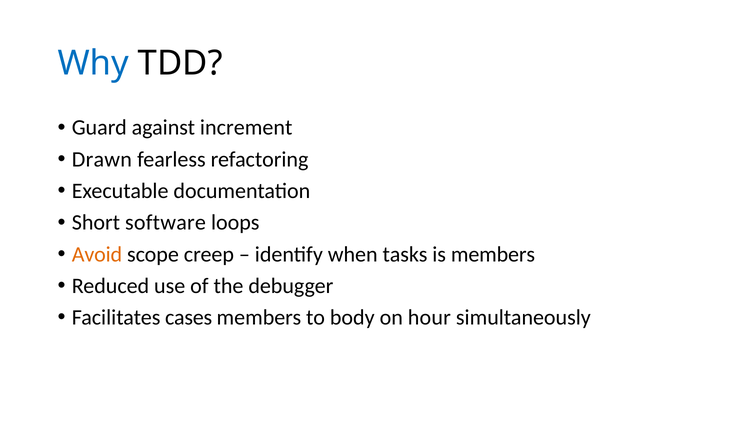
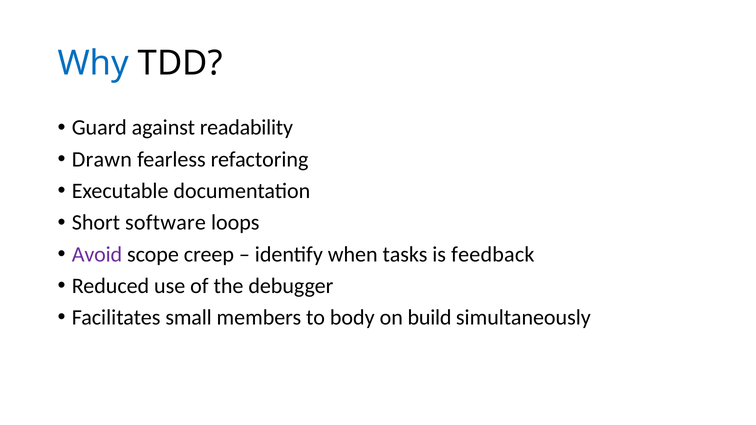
increment: increment -> readability
Avoid colour: orange -> purple
is members: members -> feedback
cases: cases -> small
hour: hour -> build
